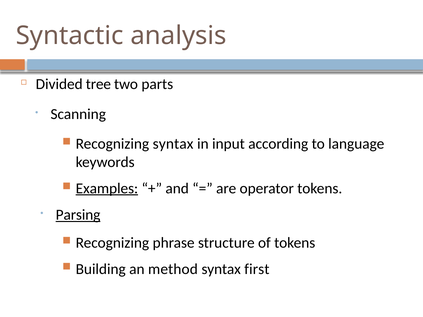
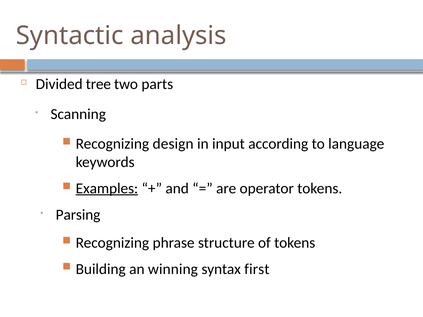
Recognizing syntax: syntax -> design
Parsing underline: present -> none
method: method -> winning
